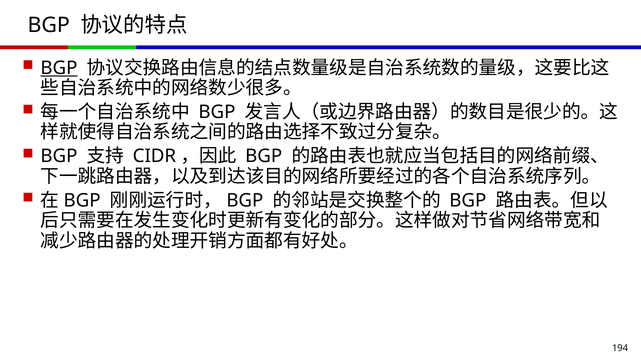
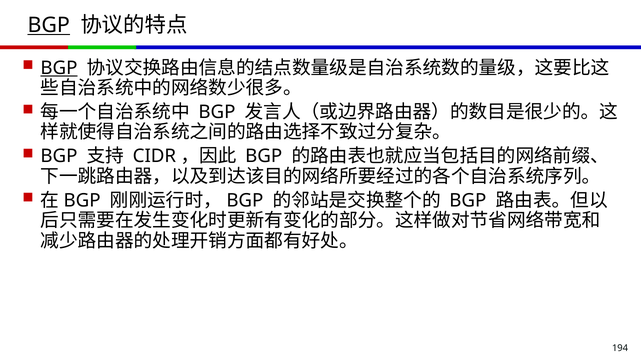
BGP at (49, 25) underline: none -> present
